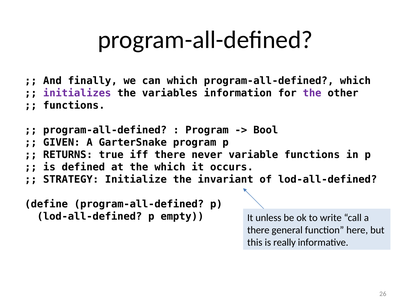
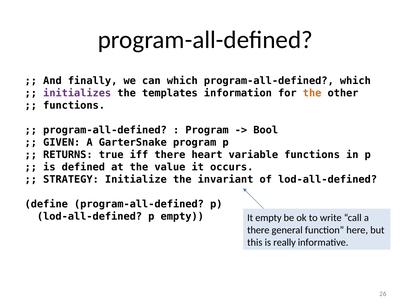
variables: variables -> templates
the at (312, 93) colour: purple -> orange
never: never -> heart
the which: which -> value
It unless: unless -> empty
